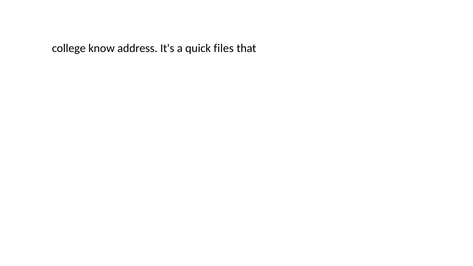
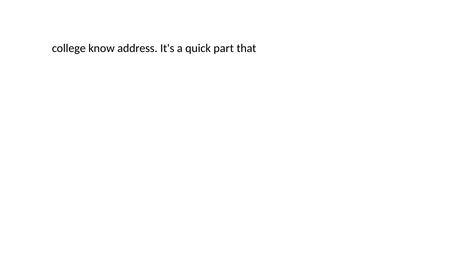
files: files -> part
